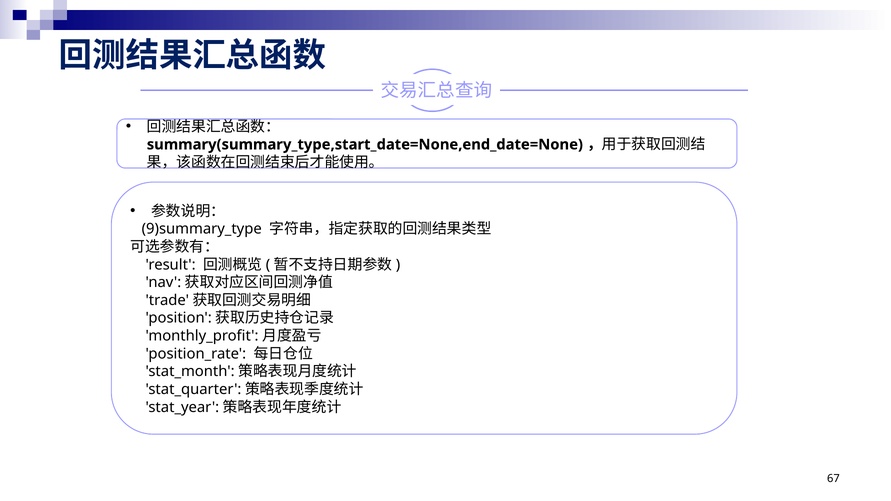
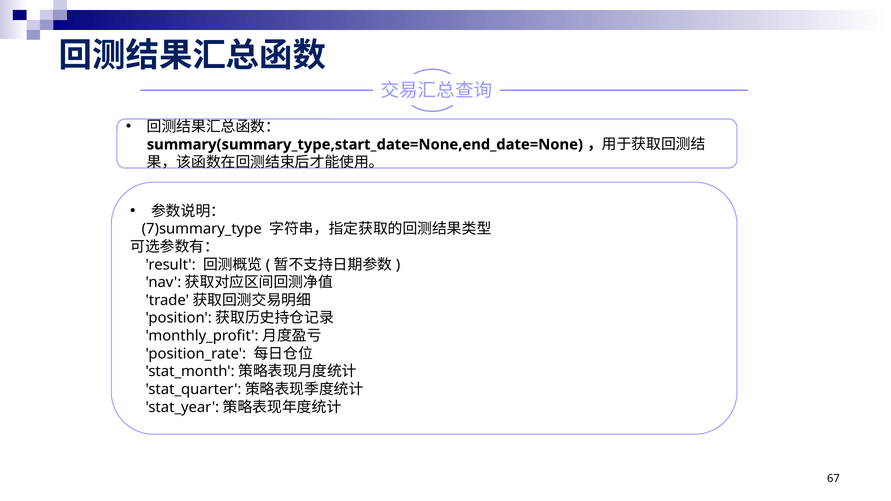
9)summary_type: 9)summary_type -> 7)summary_type
